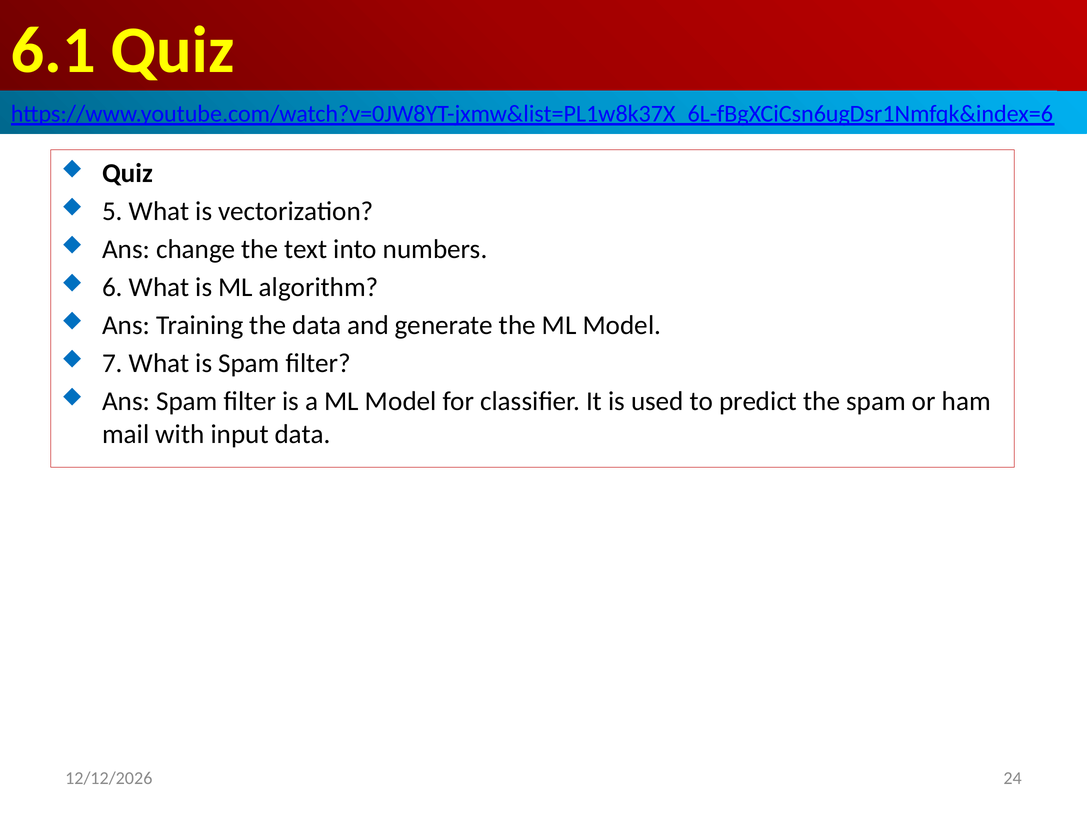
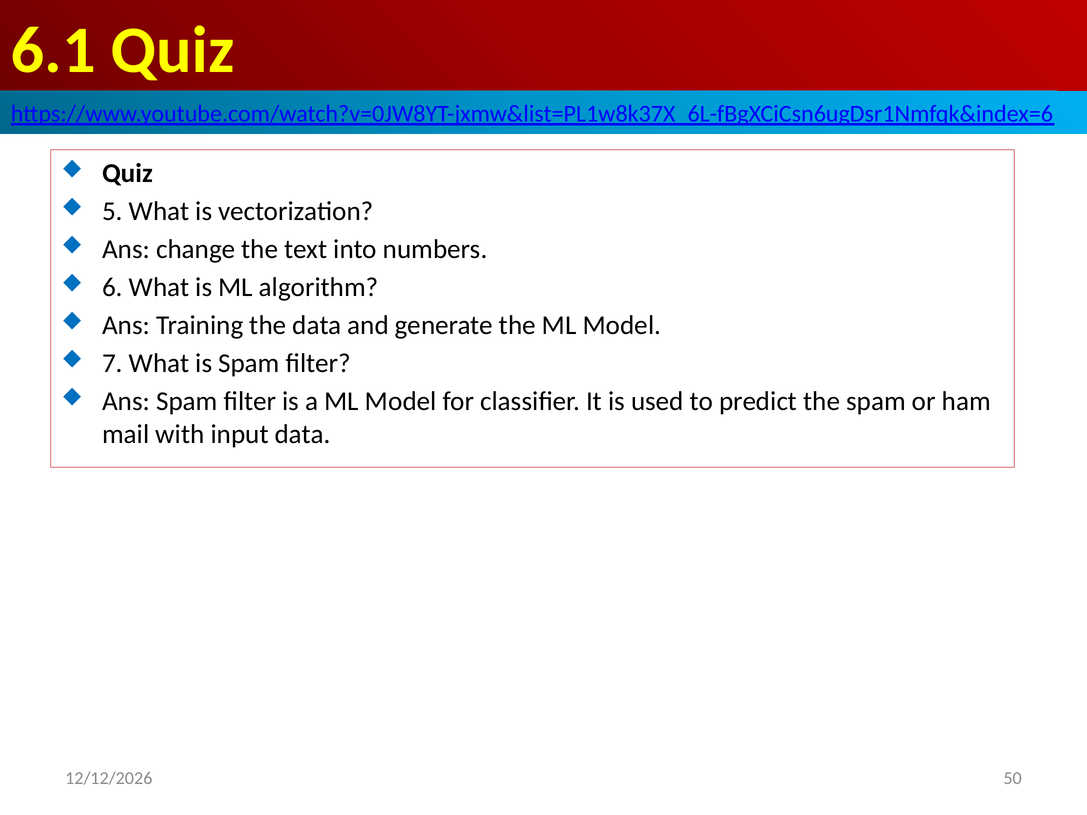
24: 24 -> 50
